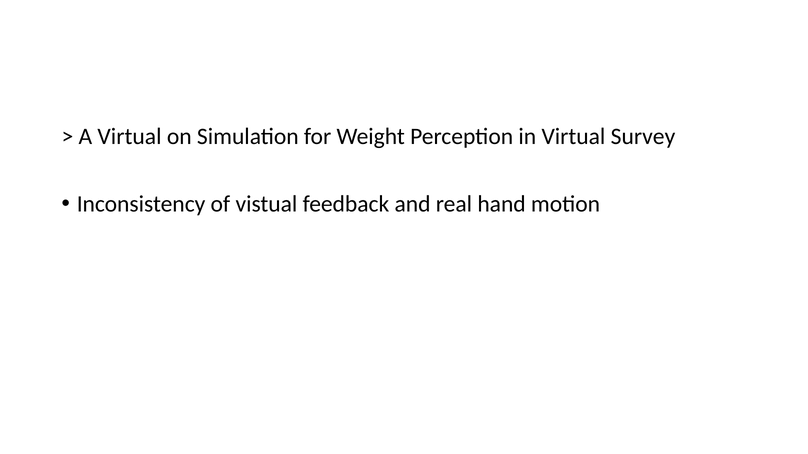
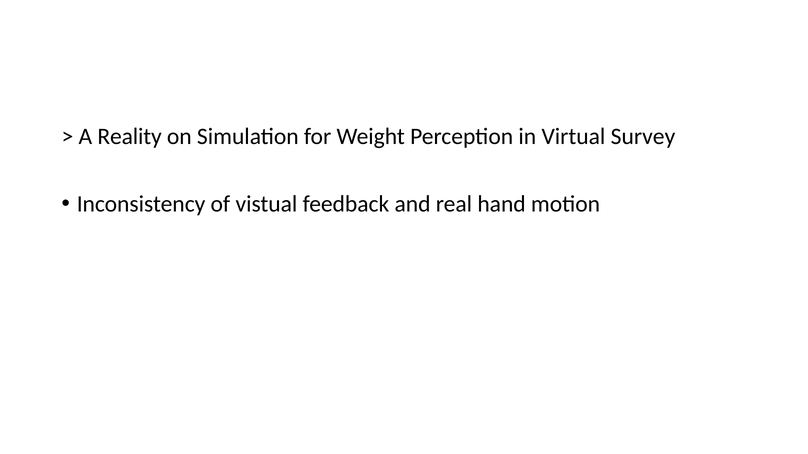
A Virtual: Virtual -> Reality
